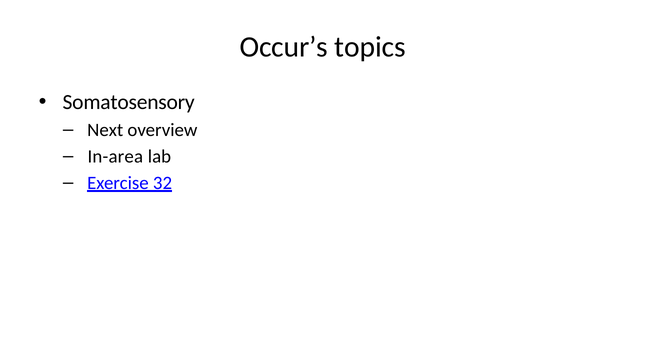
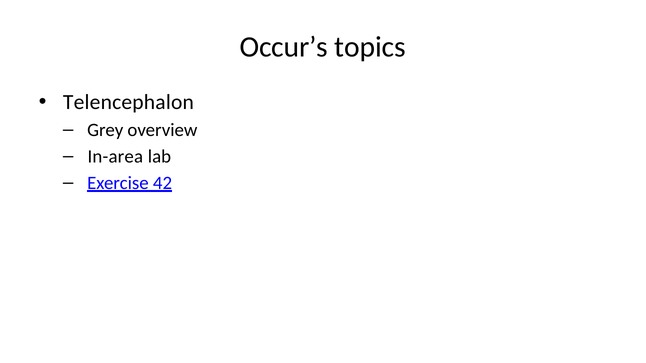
Somatosensory: Somatosensory -> Telencephalon
Next: Next -> Grey
32: 32 -> 42
